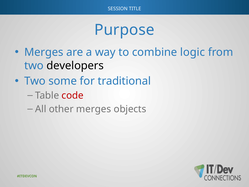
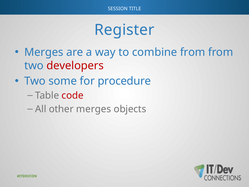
Purpose: Purpose -> Register
combine logic: logic -> from
developers colour: black -> red
traditional: traditional -> procedure
